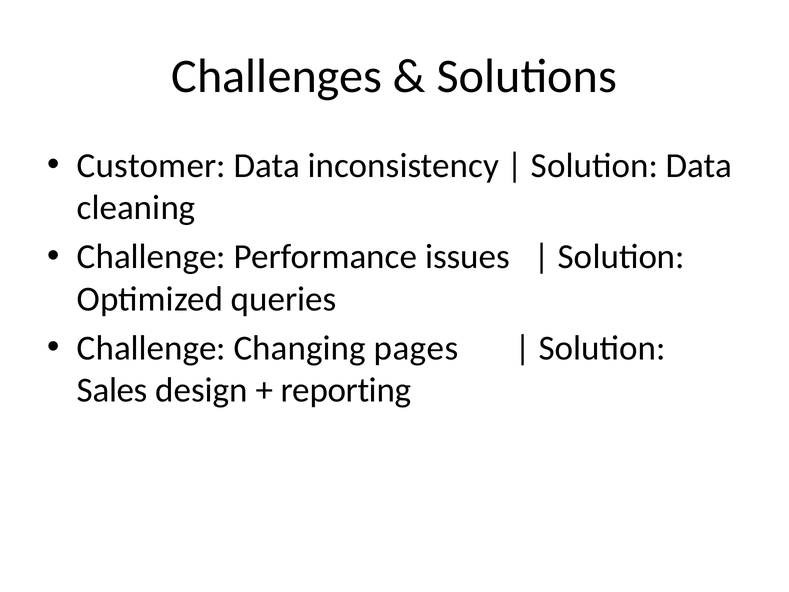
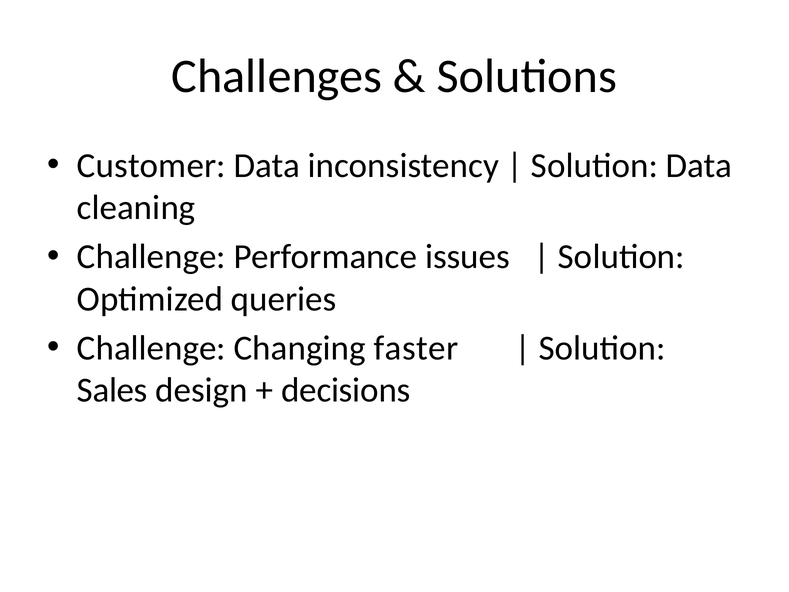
pages: pages -> faster
reporting: reporting -> decisions
